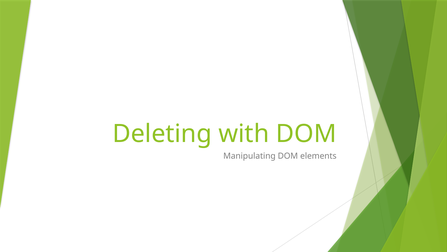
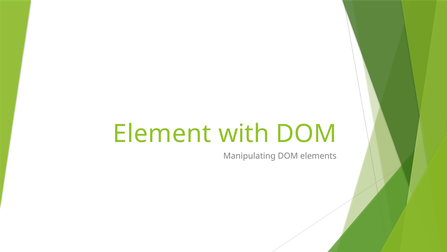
Deleting: Deleting -> Element
